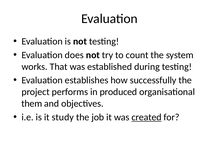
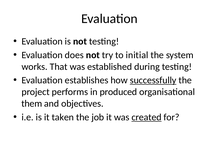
count: count -> initial
successfully underline: none -> present
study: study -> taken
